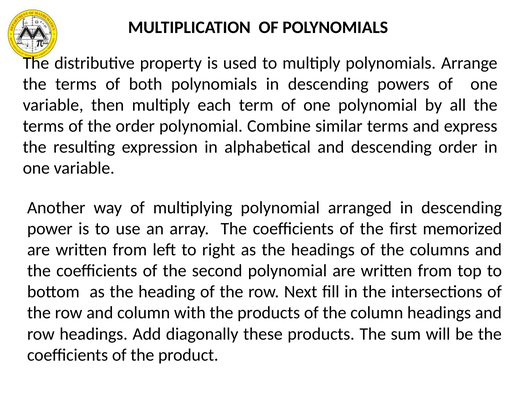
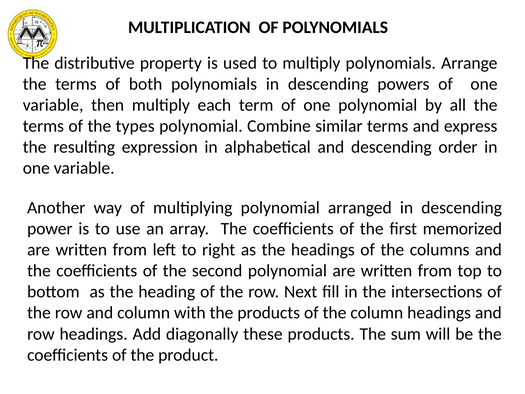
the order: order -> types
